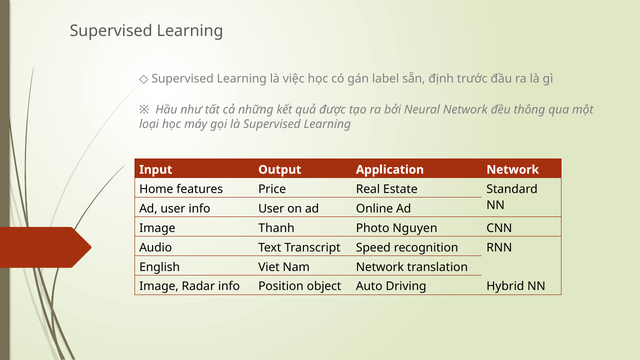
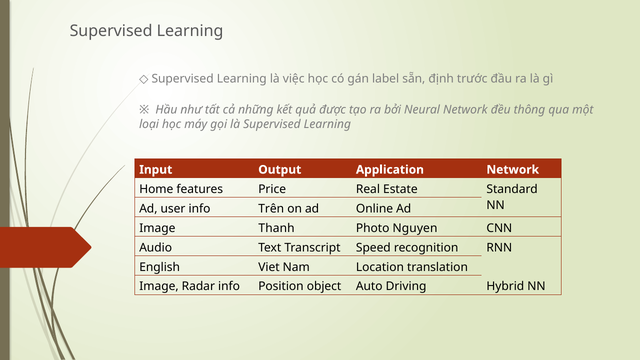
info User: User -> Trên
Nam Network: Network -> Location
